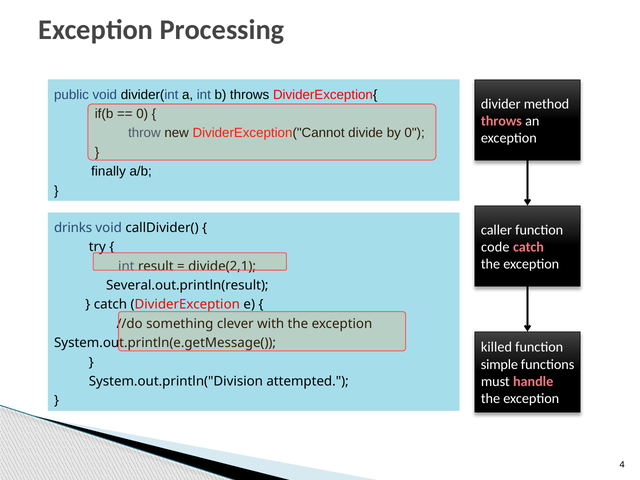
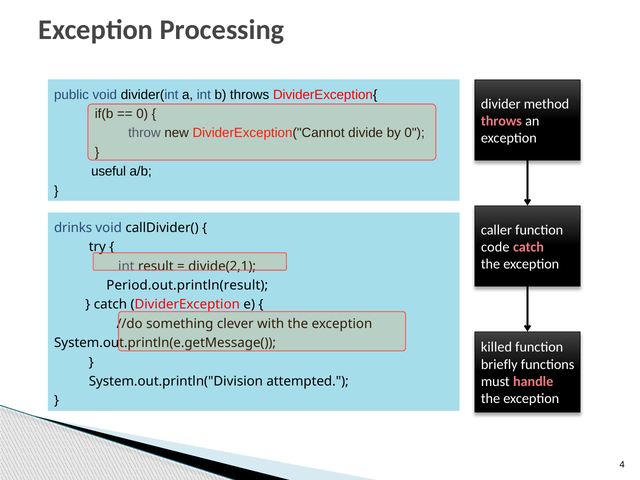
finally: finally -> useful
Several.out.println(result: Several.out.println(result -> Period.out.println(result
simple: simple -> briefly
